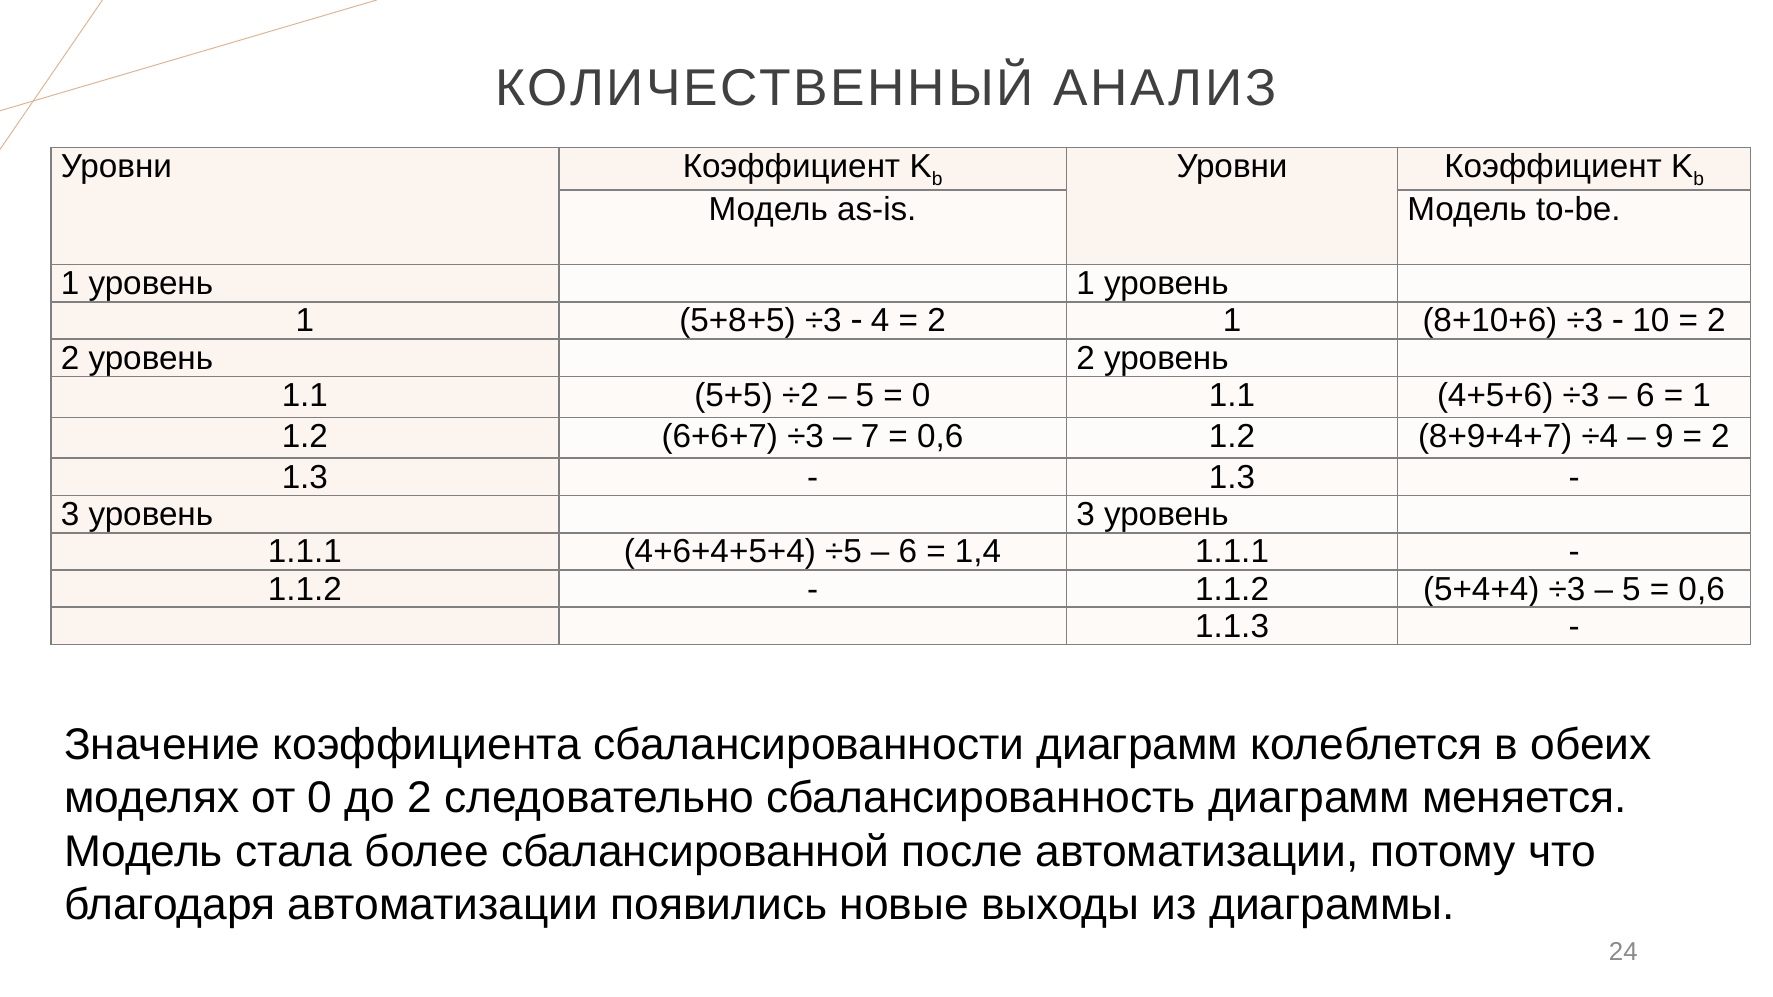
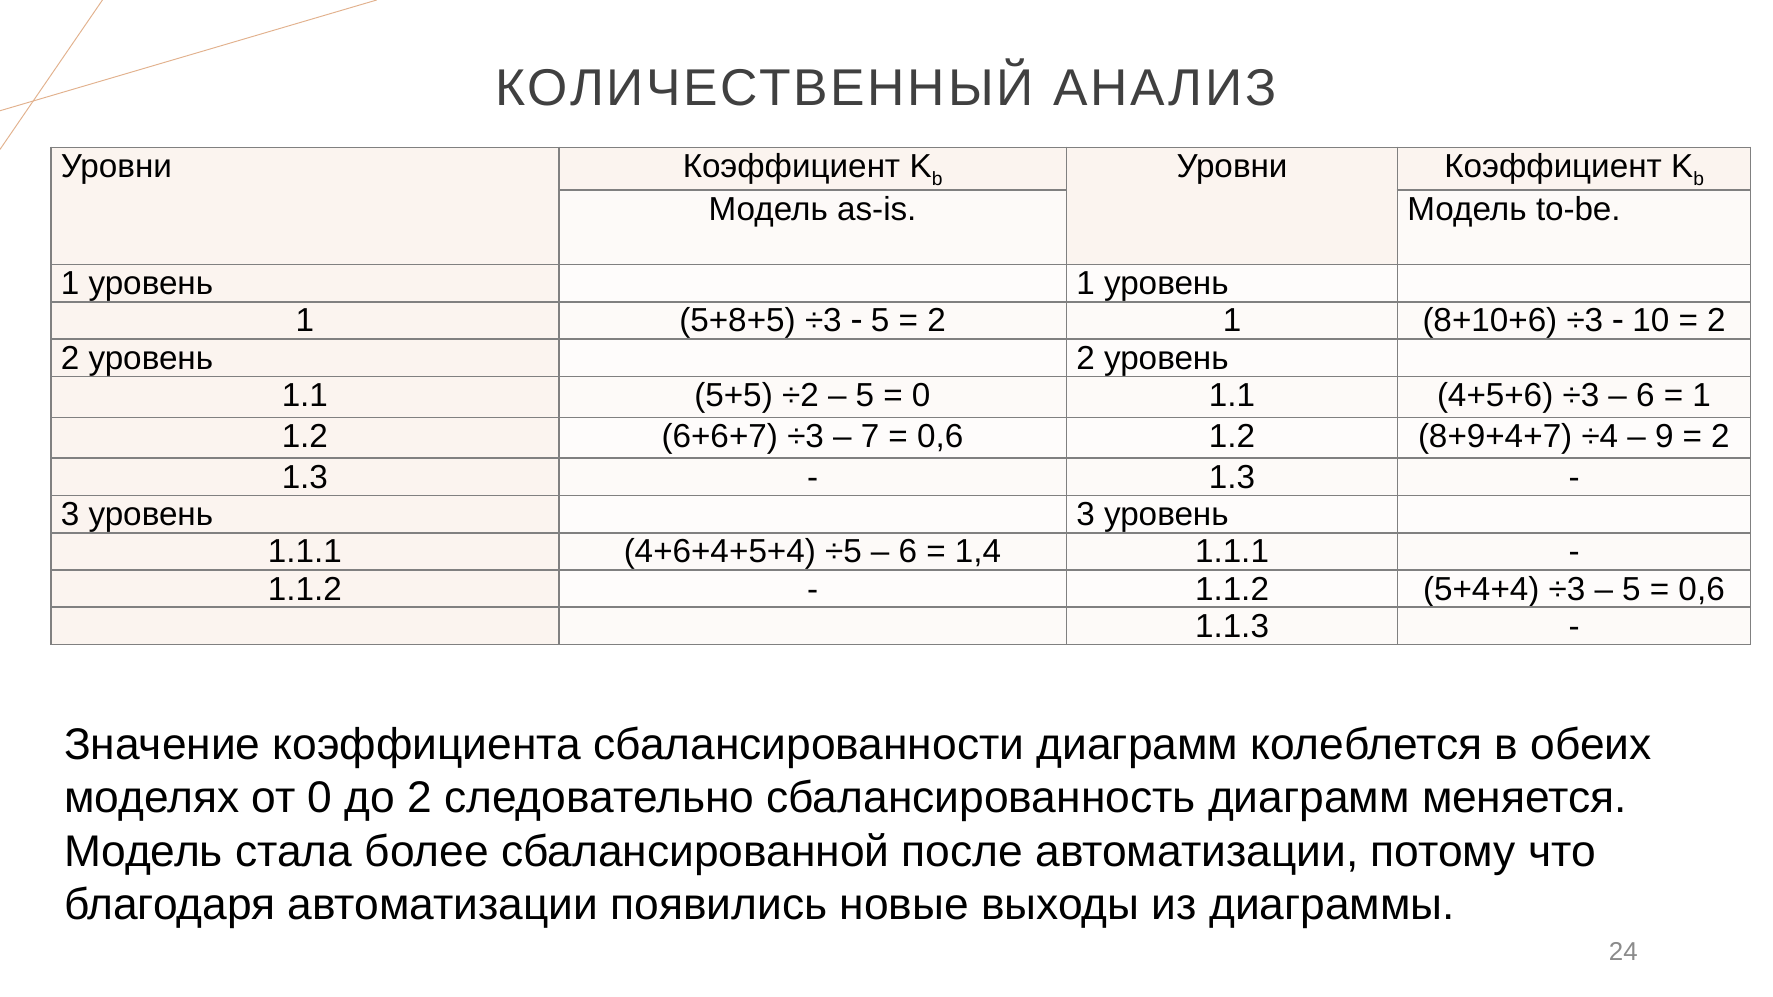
4 at (880, 321): 4 -> 5
